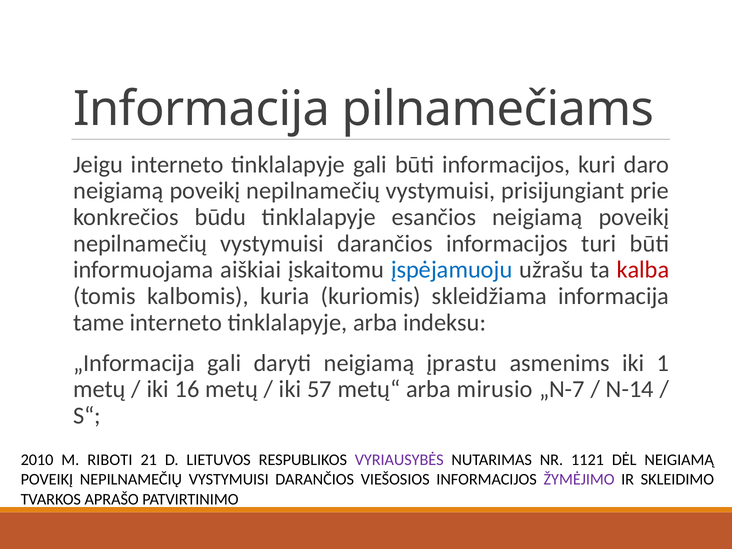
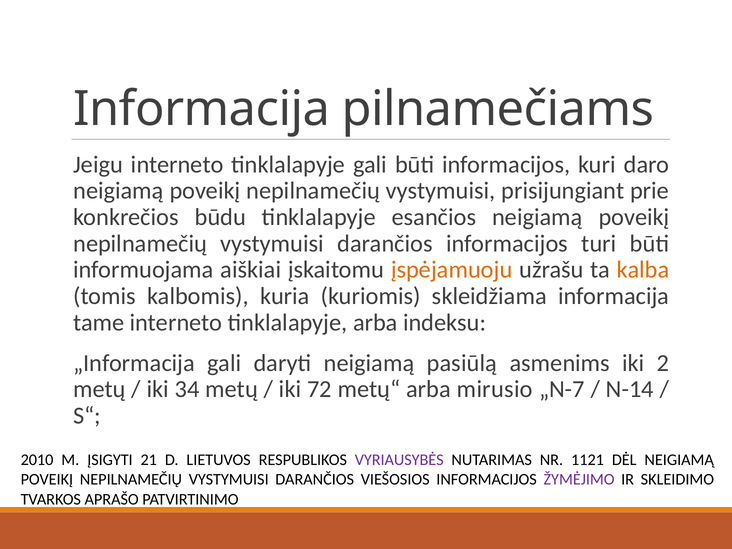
įspėjamuoju colour: blue -> orange
kalba colour: red -> orange
įprastu: įprastu -> pasiūlą
1: 1 -> 2
16: 16 -> 34
57: 57 -> 72
RIBOTI: RIBOTI -> ĮSIGYTI
